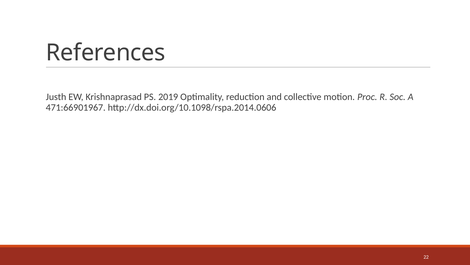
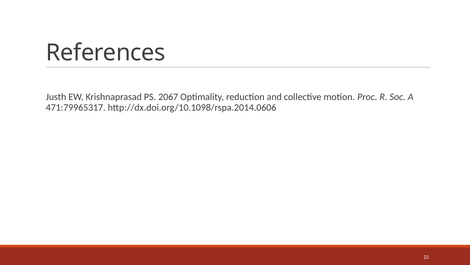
2019: 2019 -> 2067
471:66901967: 471:66901967 -> 471:79965317
